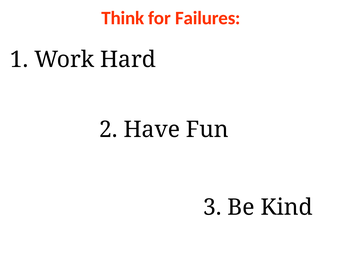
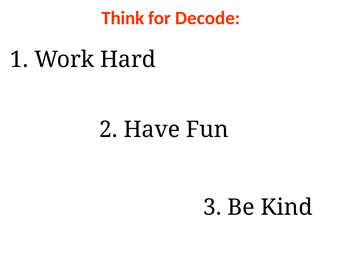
Failures: Failures -> Decode
